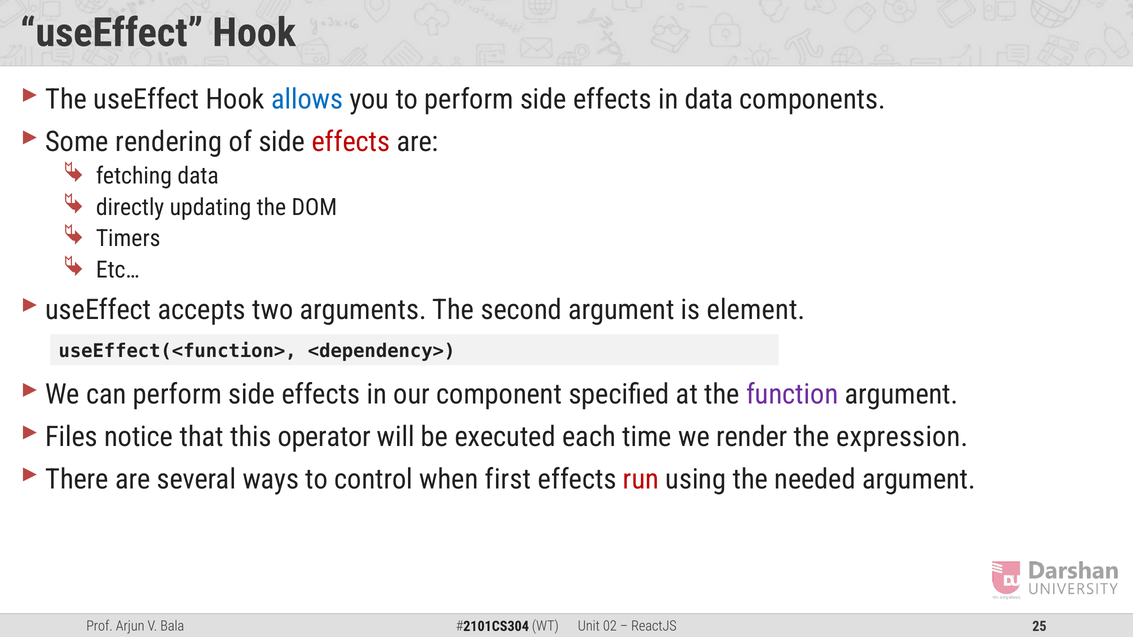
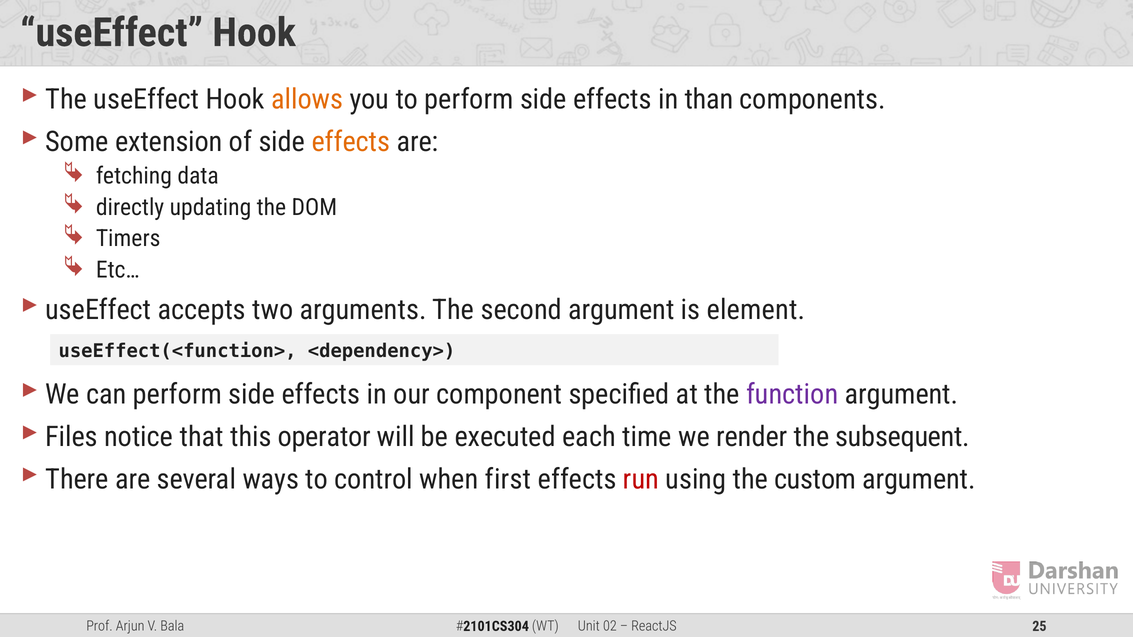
allows colour: blue -> orange
in data: data -> than
rendering: rendering -> extension
effects at (351, 142) colour: red -> orange
expression: expression -> subsequent
needed: needed -> custom
